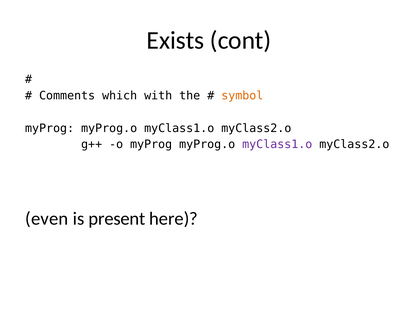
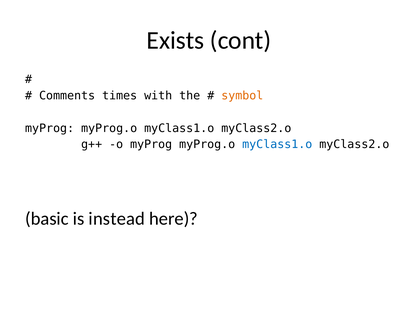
which: which -> times
myClass1.o at (277, 145) colour: purple -> blue
even: even -> basic
present: present -> instead
